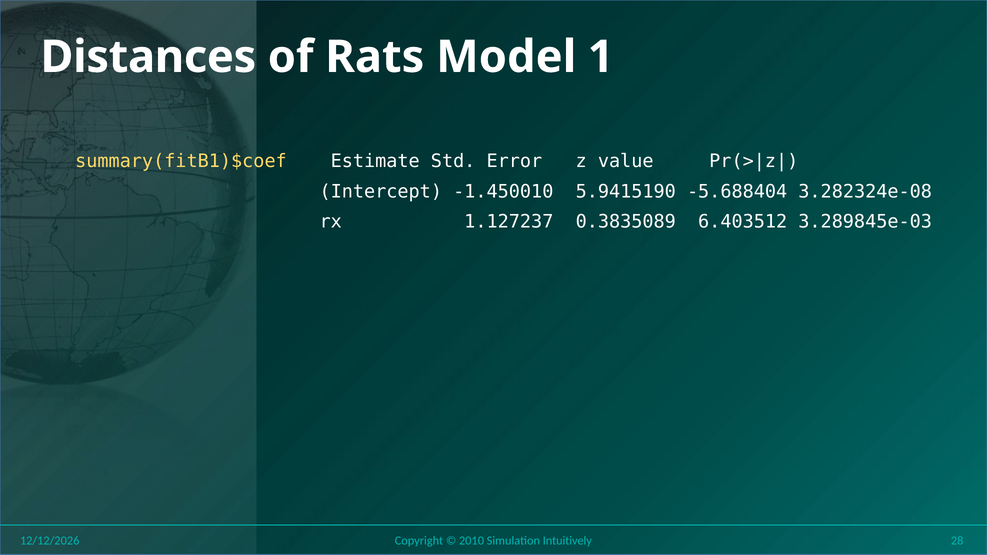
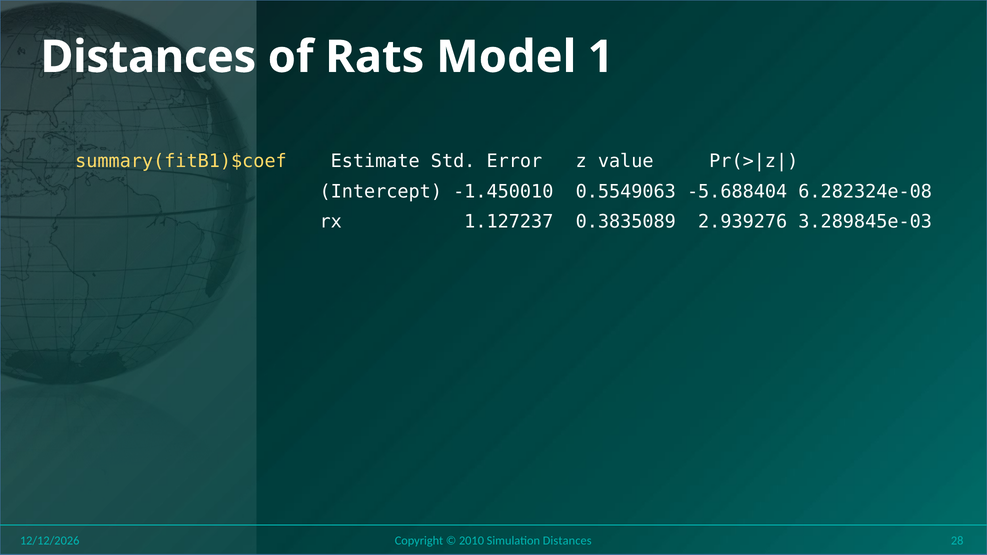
5.9415190: 5.9415190 -> 0.5549063
3.282324e-08: 3.282324e-08 -> 6.282324e-08
6.403512: 6.403512 -> 2.939276
Simulation Intuitively: Intuitively -> Distances
